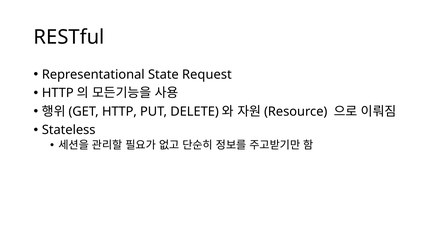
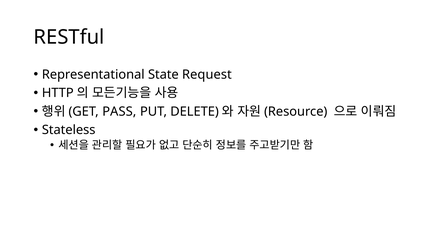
HTTP at (119, 112): HTTP -> PASS
